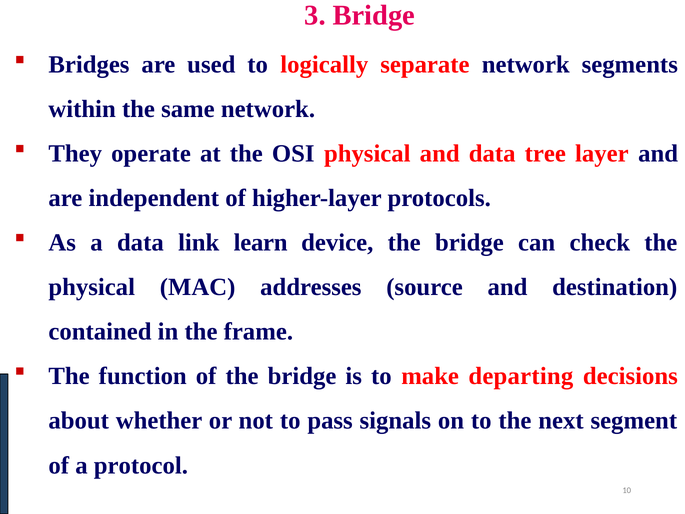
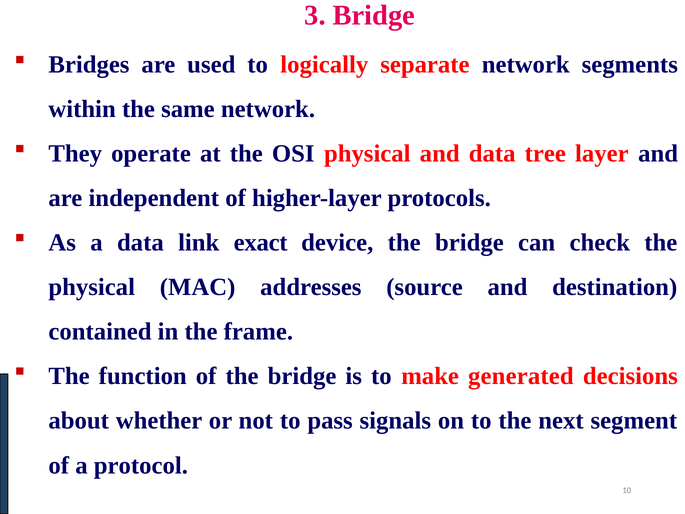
learn: learn -> exact
departing: departing -> generated
